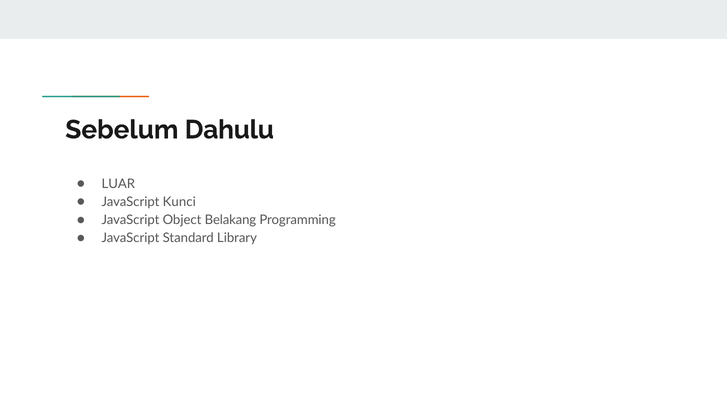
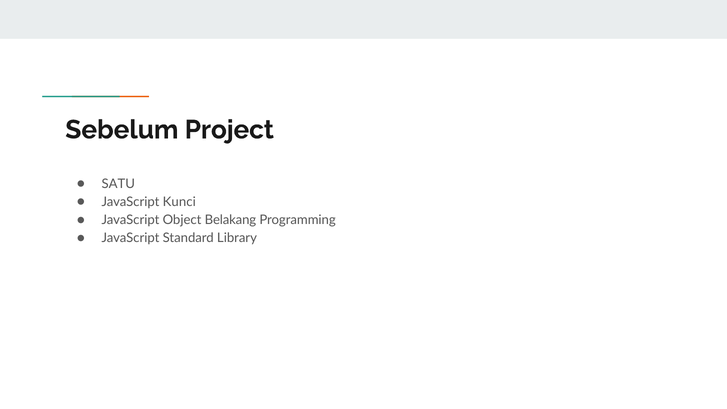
Dahulu: Dahulu -> Project
LUAR: LUAR -> SATU
